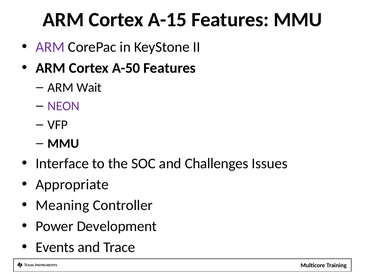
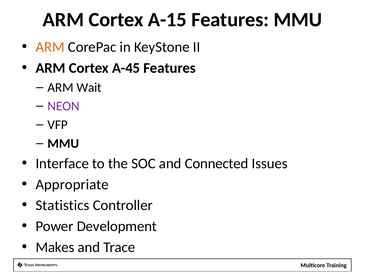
ARM at (50, 47) colour: purple -> orange
A-50: A-50 -> A-45
Challenges: Challenges -> Connected
Meaning: Meaning -> Statistics
Events: Events -> Makes
